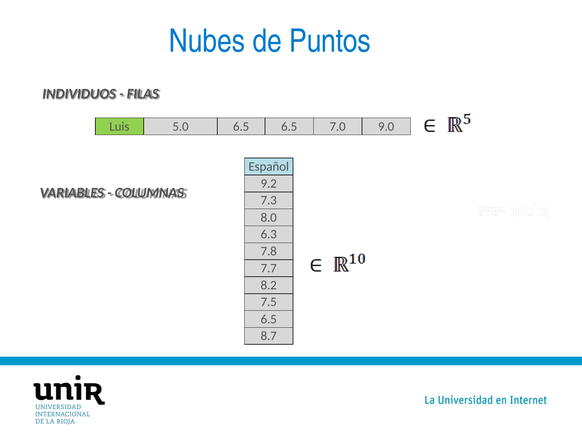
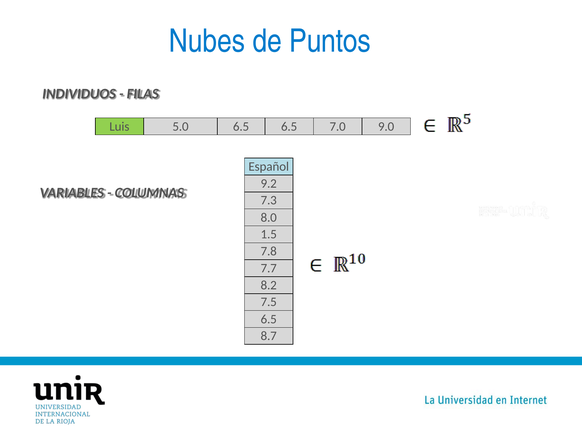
6.3: 6.3 -> 1.5
